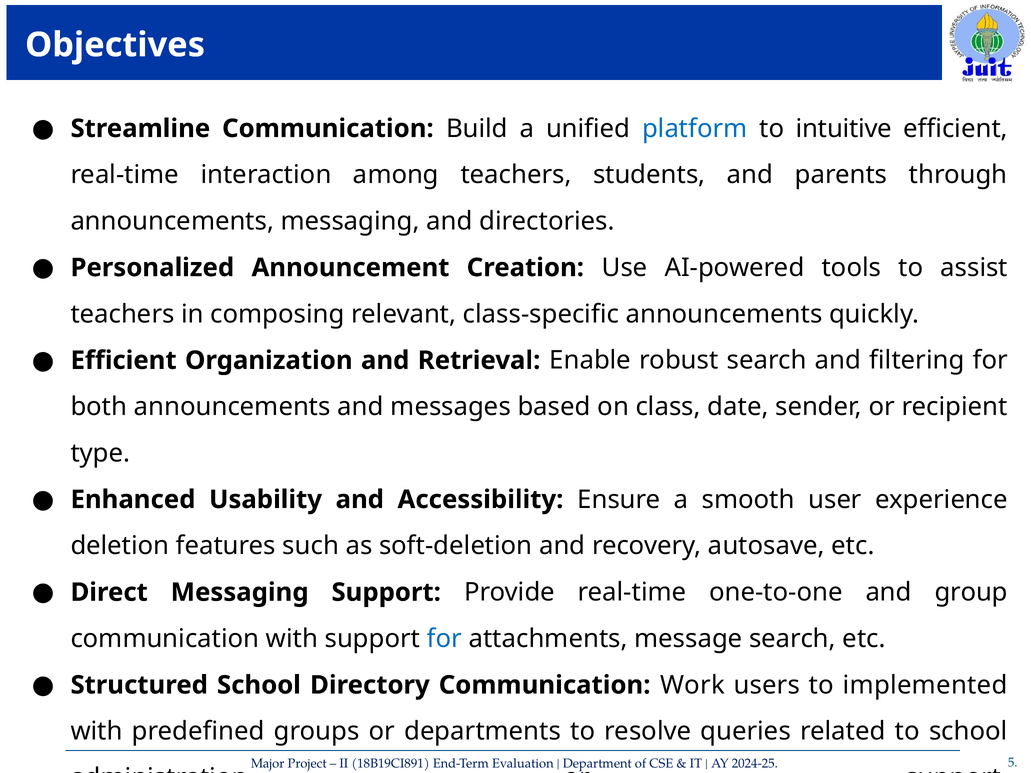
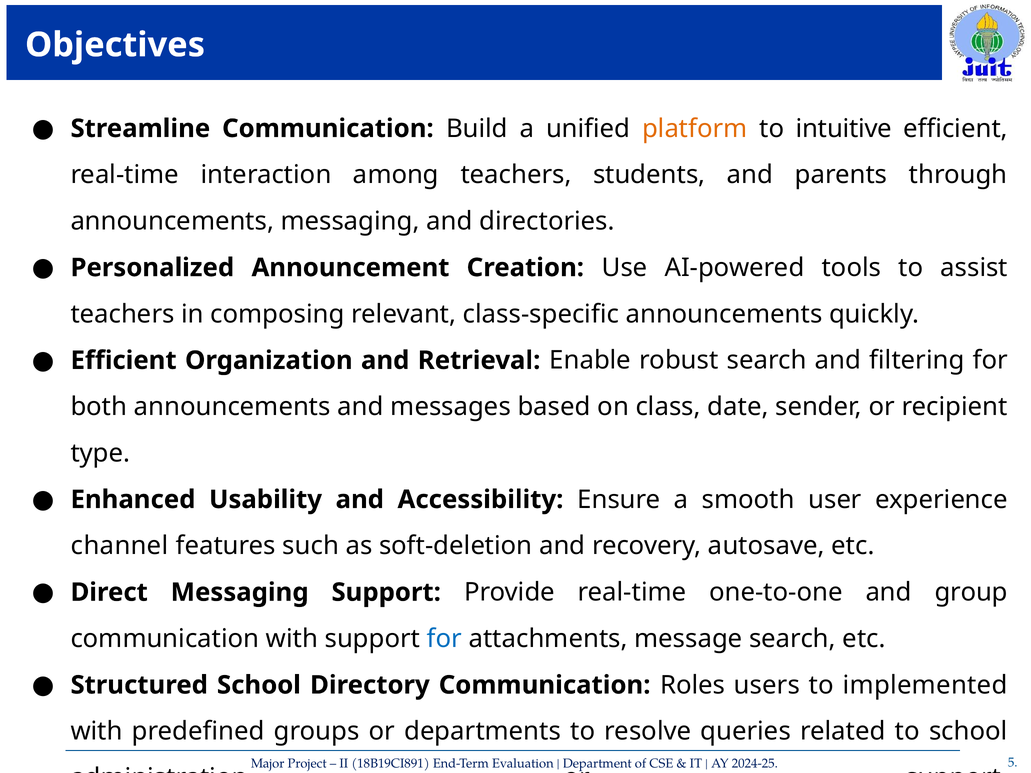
platform colour: blue -> orange
deletion: deletion -> channel
Work: Work -> Roles
